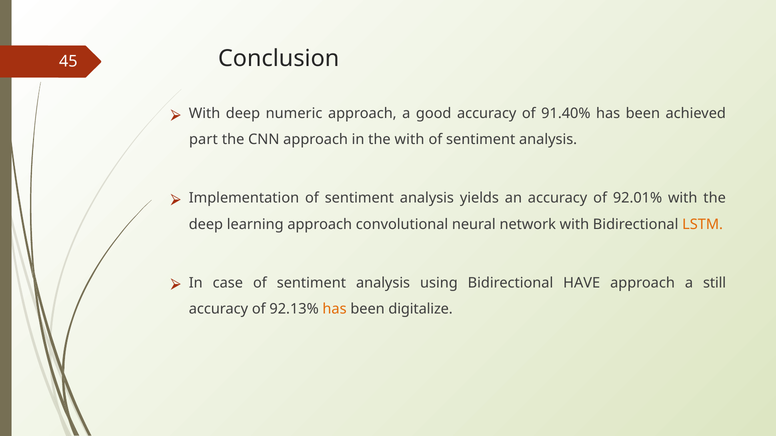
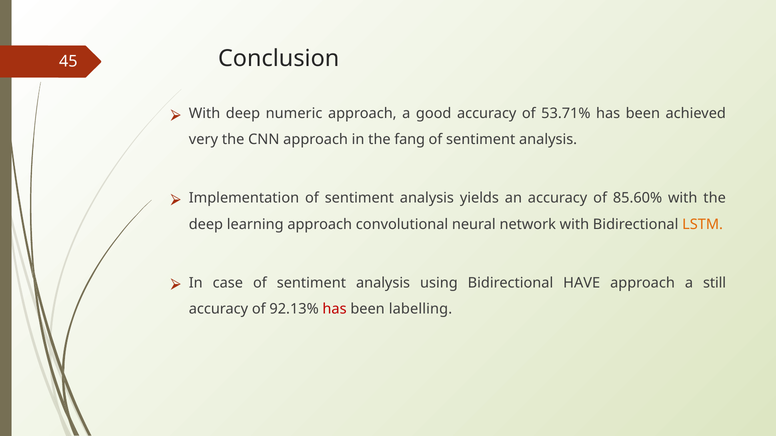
91.40%: 91.40% -> 53.71%
part: part -> very
the with: with -> fang
92.01%: 92.01% -> 85.60%
has at (335, 309) colour: orange -> red
digitalize: digitalize -> labelling
